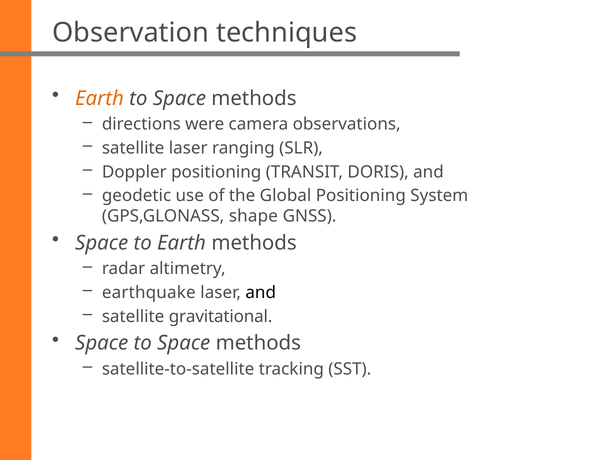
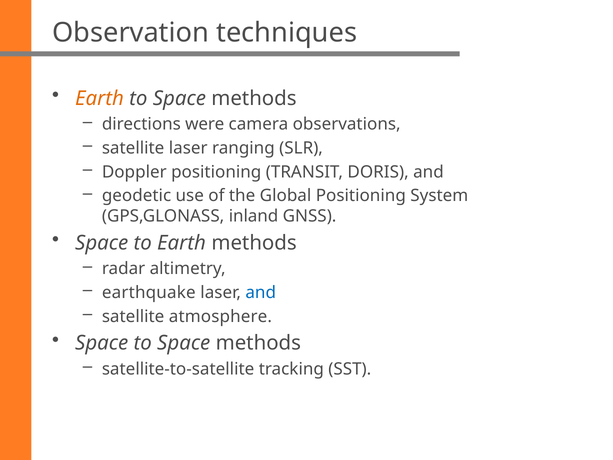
shape: shape -> inland
and at (261, 292) colour: black -> blue
gravitational: gravitational -> atmosphere
